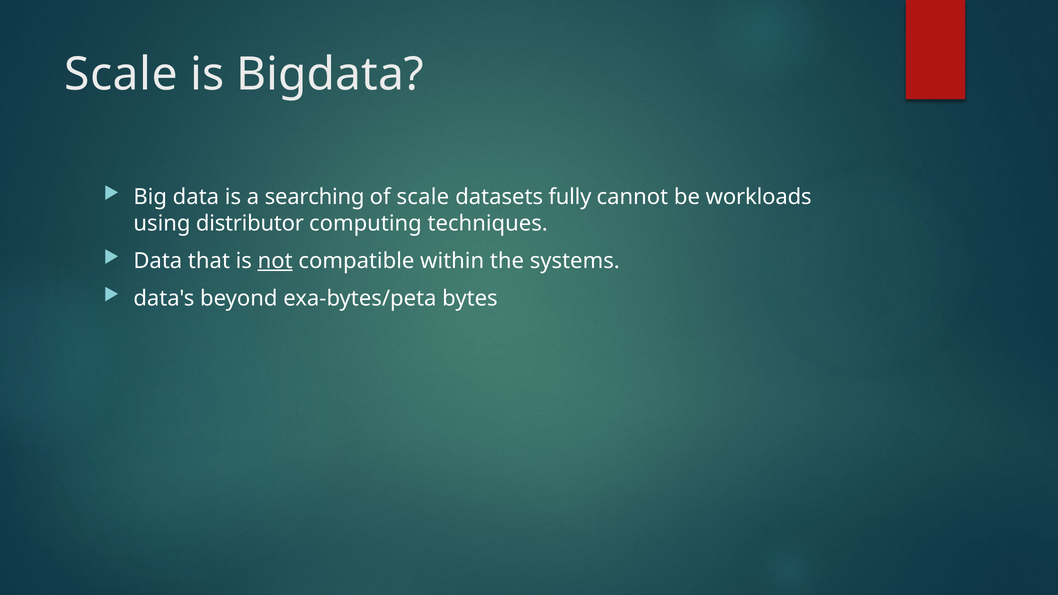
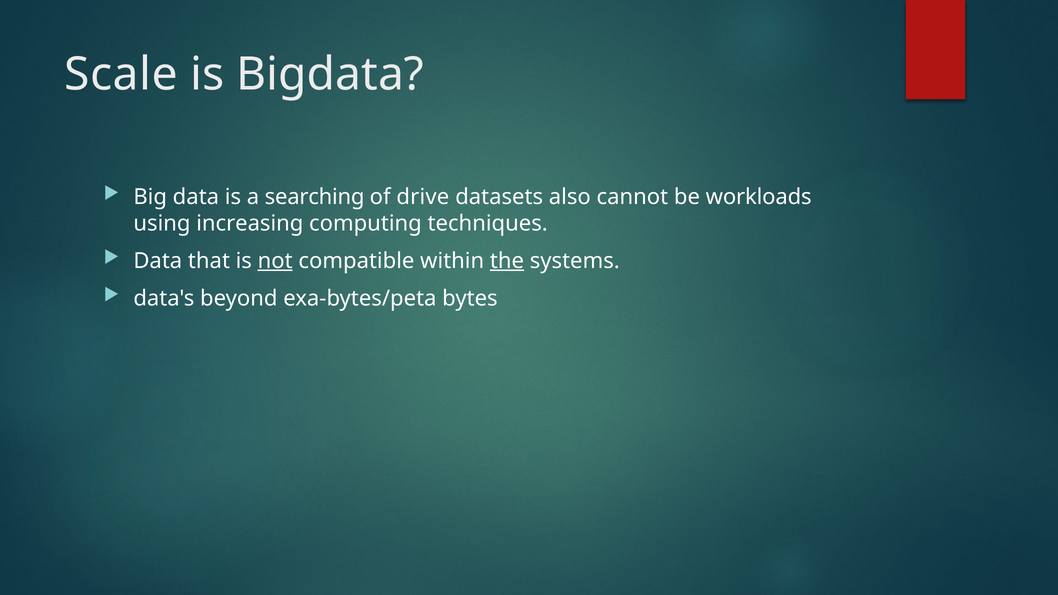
of scale: scale -> drive
fully: fully -> also
distributor: distributor -> increasing
the underline: none -> present
